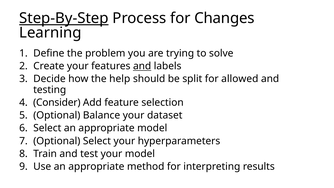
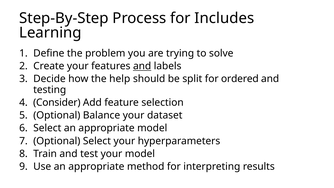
Step-By-Step underline: present -> none
Changes: Changes -> Includes
allowed: allowed -> ordered
